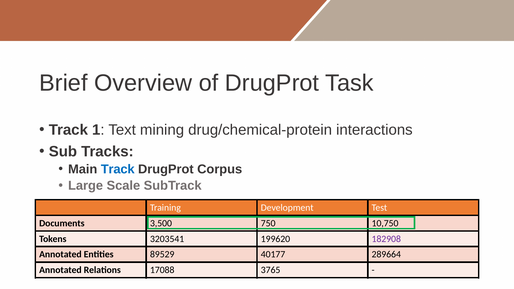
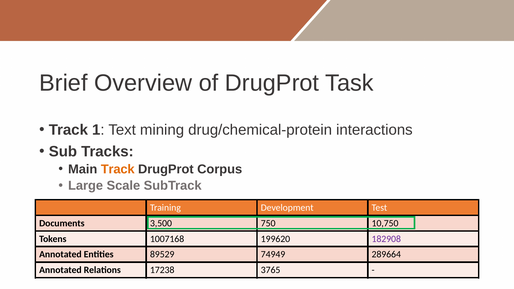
Track at (118, 169) colour: blue -> orange
3203541: 3203541 -> 1007168
40177: 40177 -> 74949
17088: 17088 -> 17238
